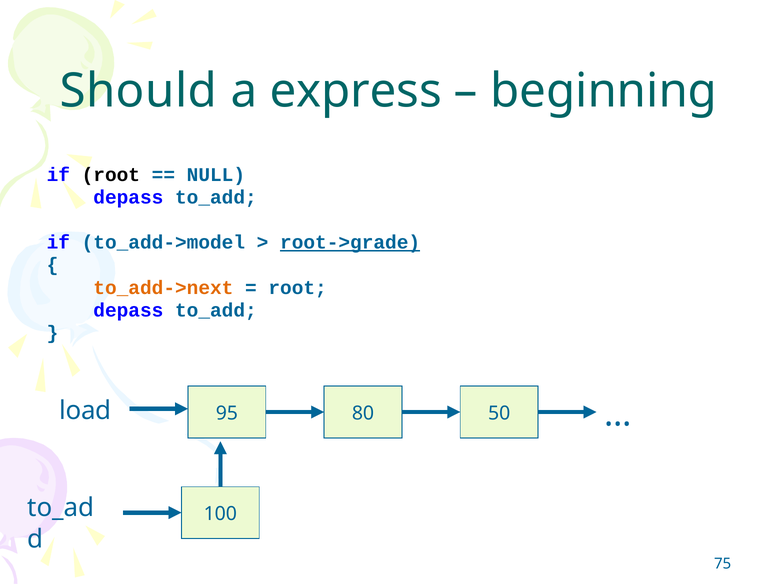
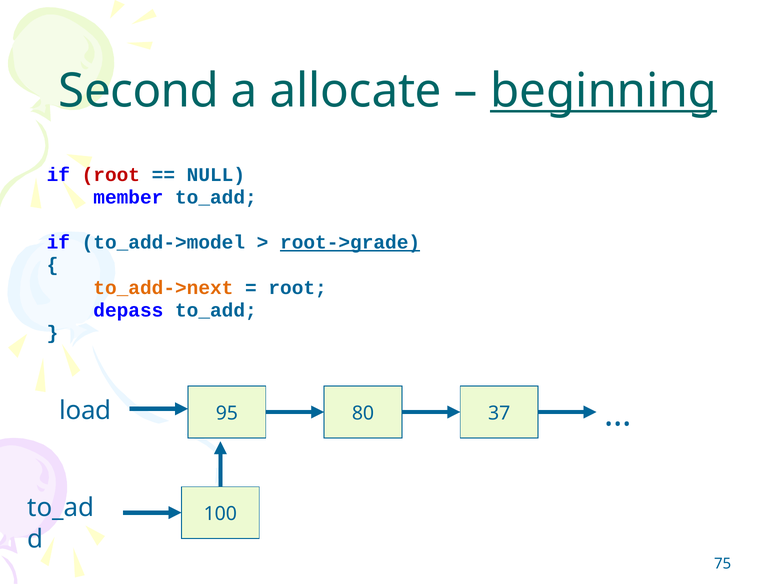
Should: Should -> Second
express: express -> allocate
beginning underline: none -> present
root at (111, 175) colour: black -> red
depass at (128, 197): depass -> member
50: 50 -> 37
